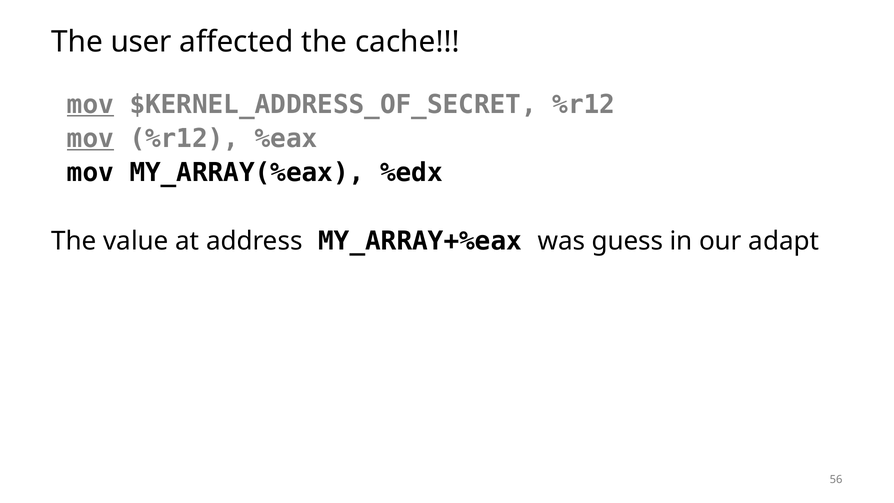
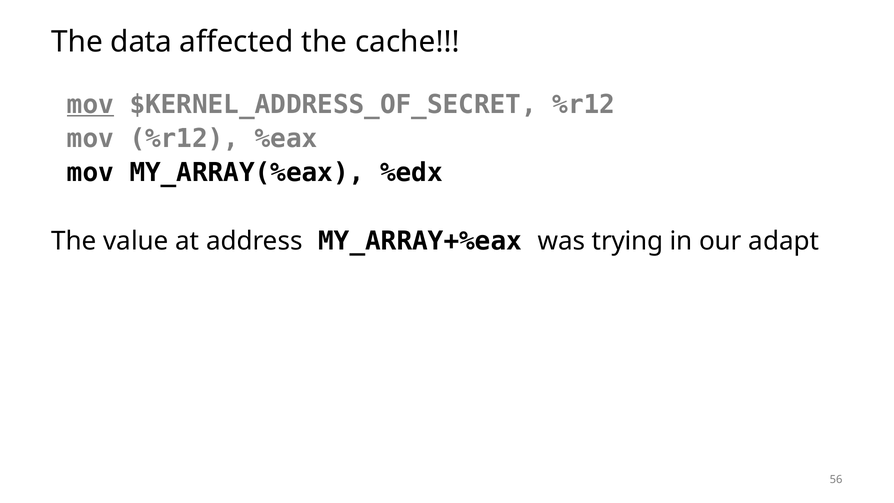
user: user -> data
mov at (90, 139) underline: present -> none
guess: guess -> trying
